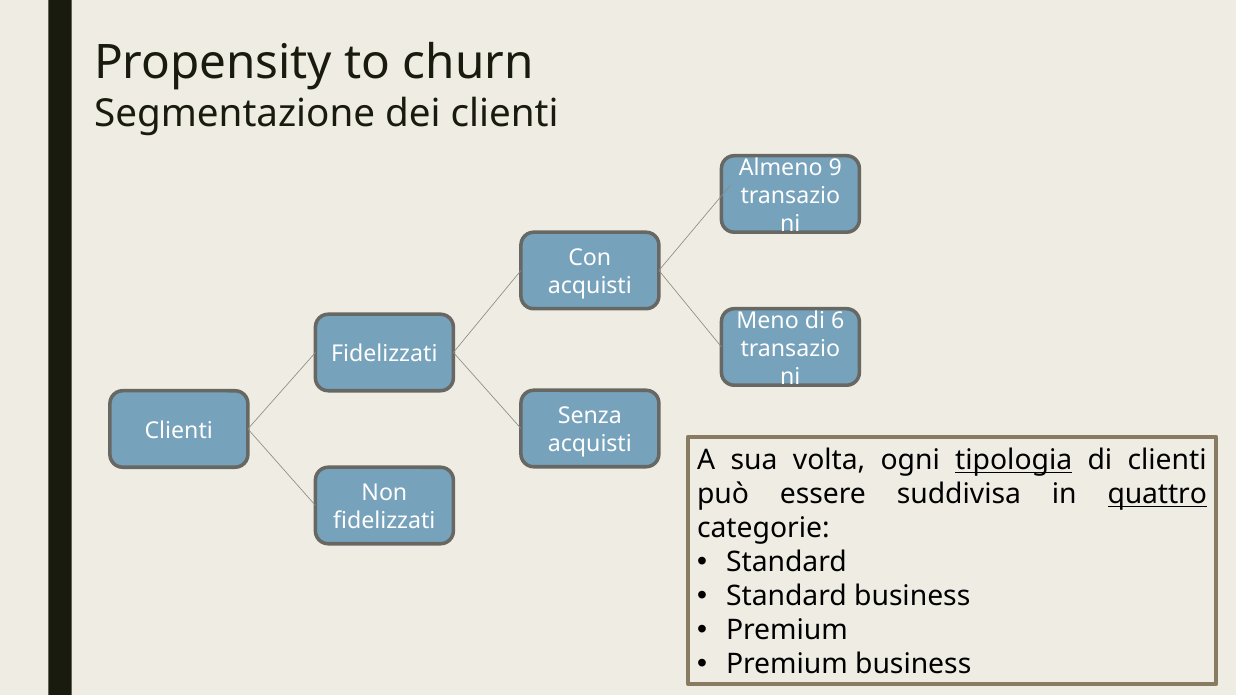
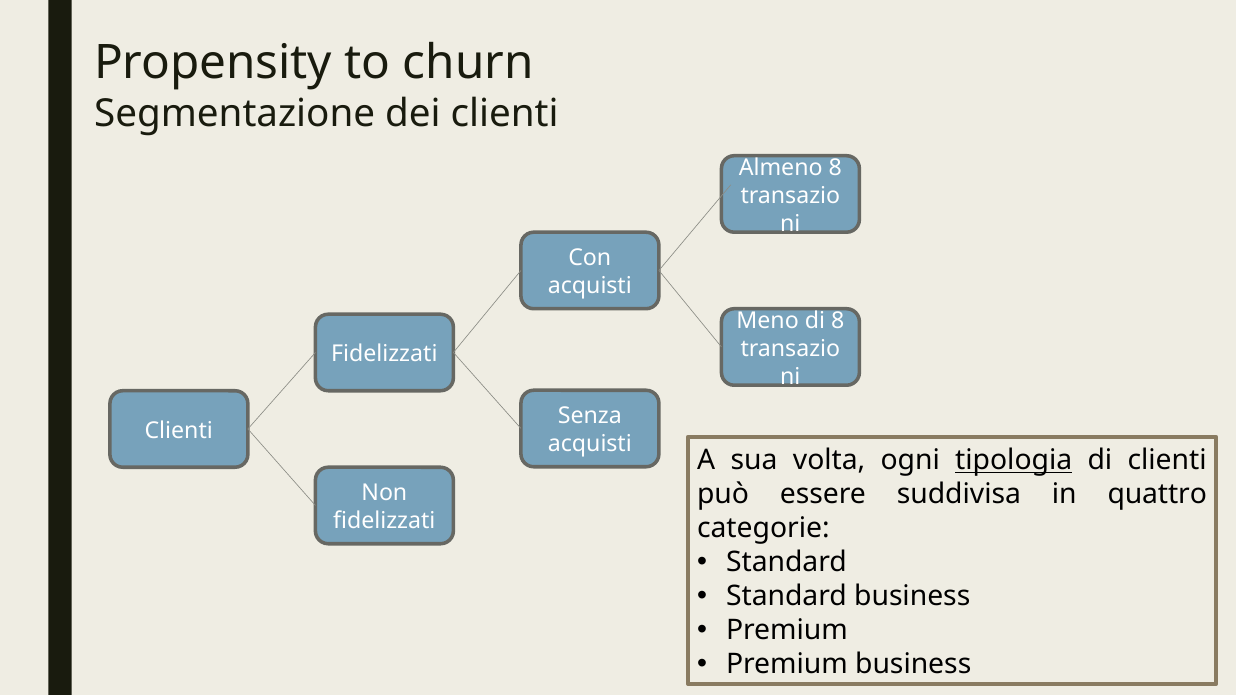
Almeno 9: 9 -> 8
di 6: 6 -> 8
quattro underline: present -> none
